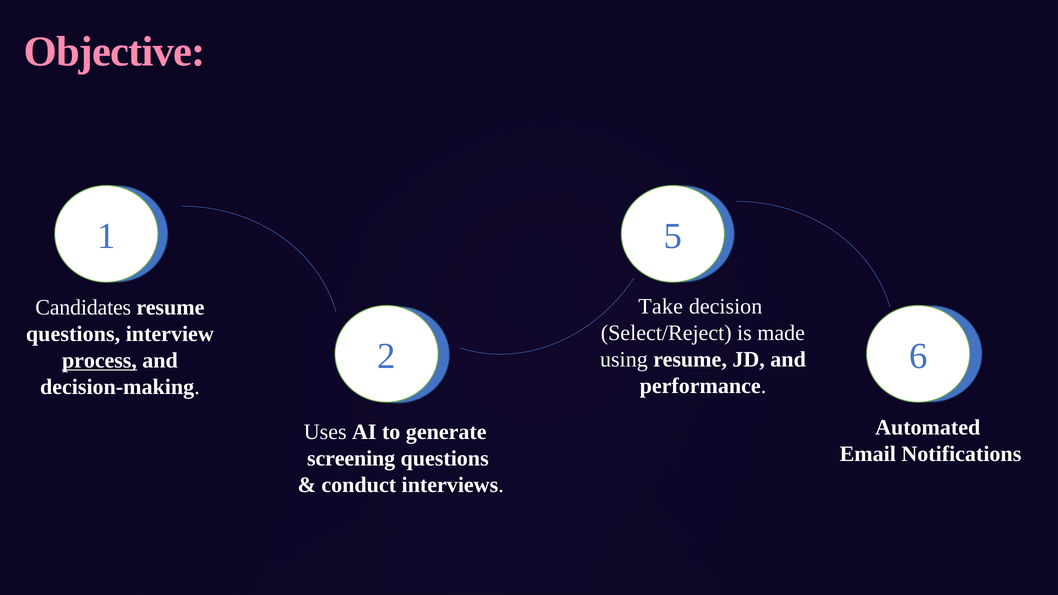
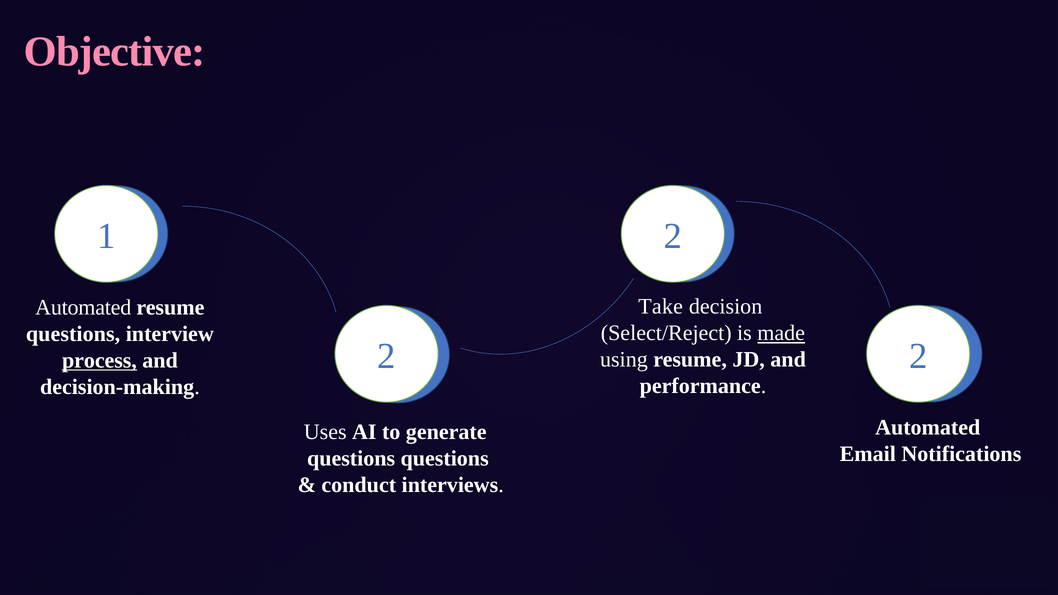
1 5: 5 -> 2
Candidates at (83, 308): Candidates -> Automated
made underline: none -> present
6 at (918, 356): 6 -> 2
screening at (351, 459): screening -> questions
